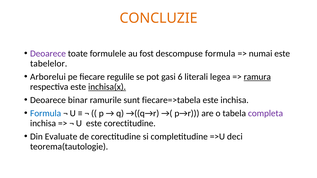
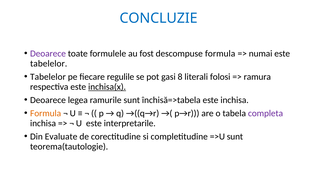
CONCLUZIE colour: orange -> blue
Arborelui at (48, 77): Arborelui -> Tabelelor
6: 6 -> 8
legea: legea -> folosi
ramura underline: present -> none
binar: binar -> legea
fiecare=>tabela: fiecare=>tabela -> închisă=>tabela
Formula at (46, 113) colour: blue -> orange
este corectitudine: corectitudine -> interpretarile
=>U deci: deci -> sunt
